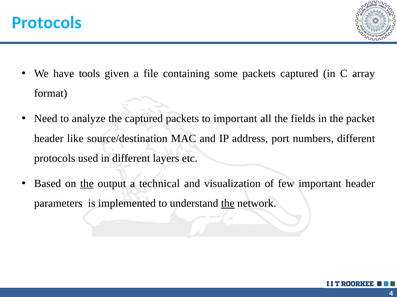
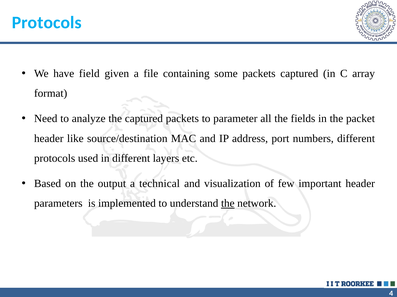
tools: tools -> field
to important: important -> parameter
the at (87, 184) underline: present -> none
